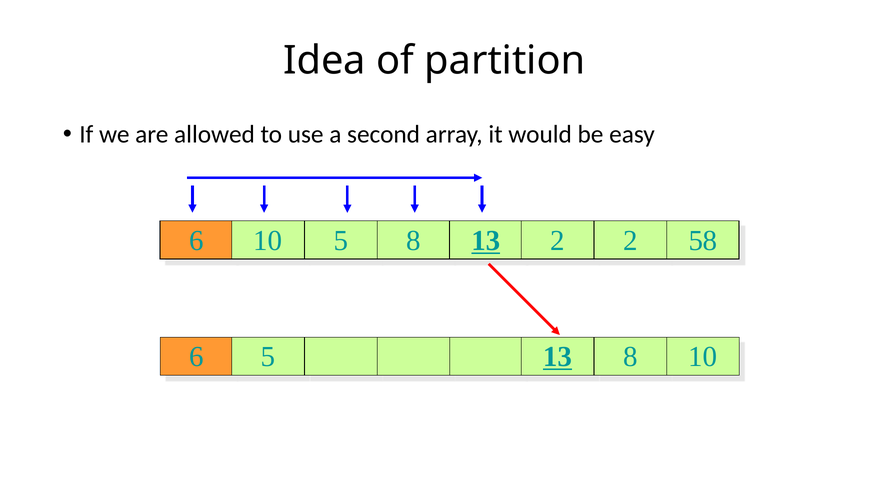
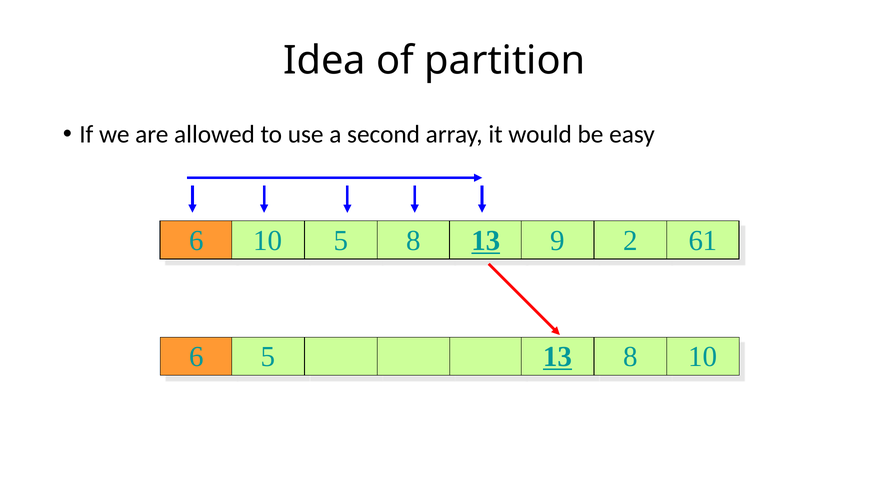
13 2: 2 -> 9
58: 58 -> 61
